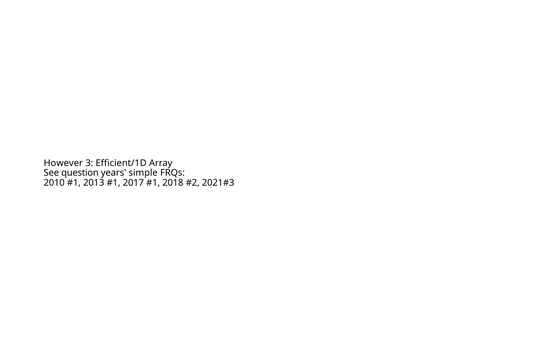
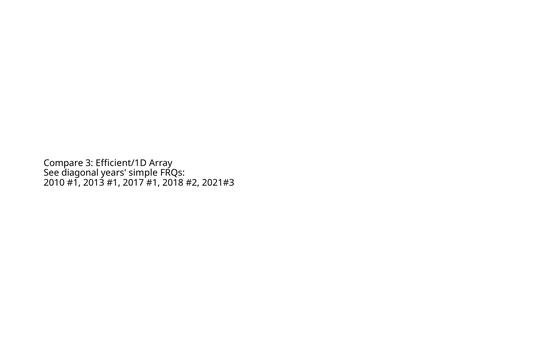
However: However -> Compare
question: question -> diagonal
